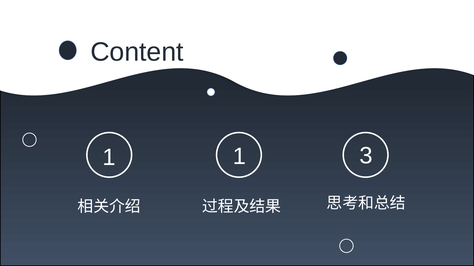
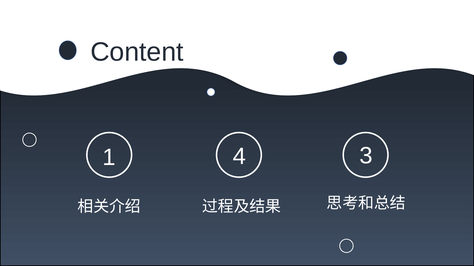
1 1: 1 -> 4
